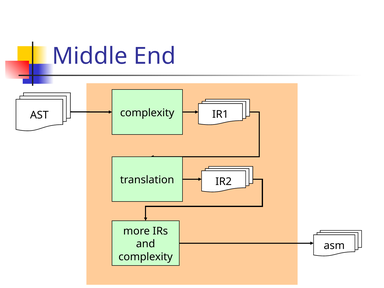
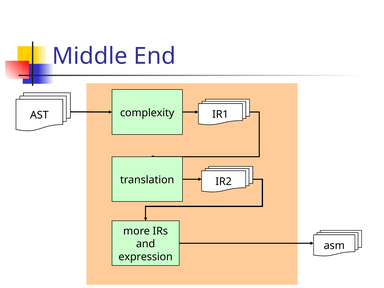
complexity at (146, 257): complexity -> expression
